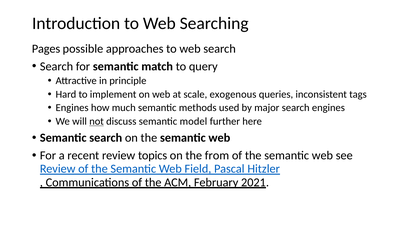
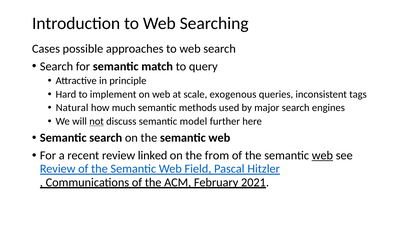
Pages: Pages -> Cases
Engines at (72, 108): Engines -> Natural
topics: topics -> linked
web at (322, 156) underline: none -> present
